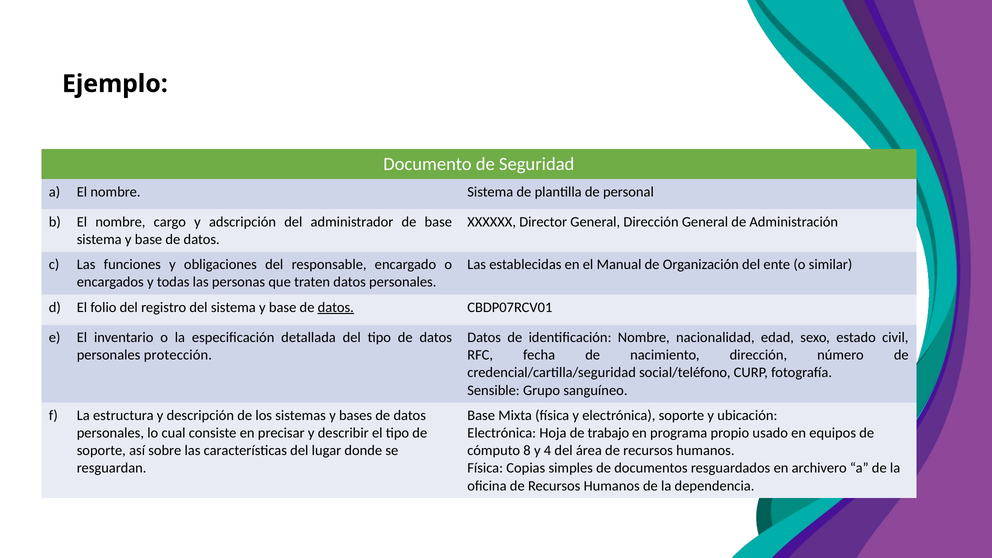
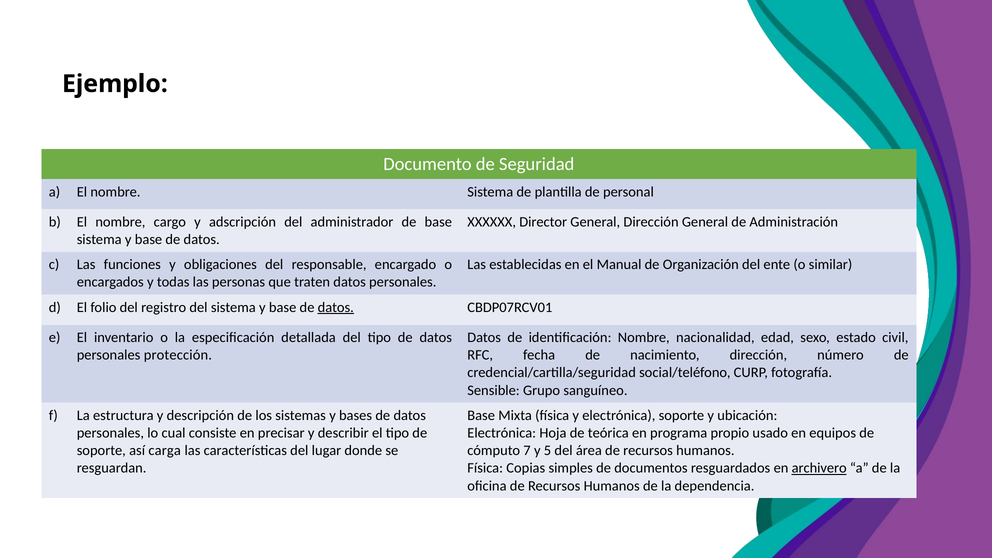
trabajo: trabajo -> teórica
sobre: sobre -> carga
8: 8 -> 7
4: 4 -> 5
archivero underline: none -> present
